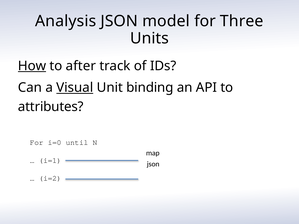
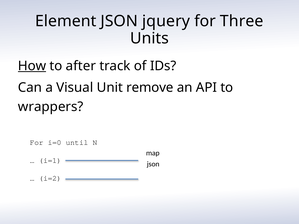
Analysis: Analysis -> Element
model: model -> jquery
Visual underline: present -> none
binding: binding -> remove
attributes: attributes -> wrappers
